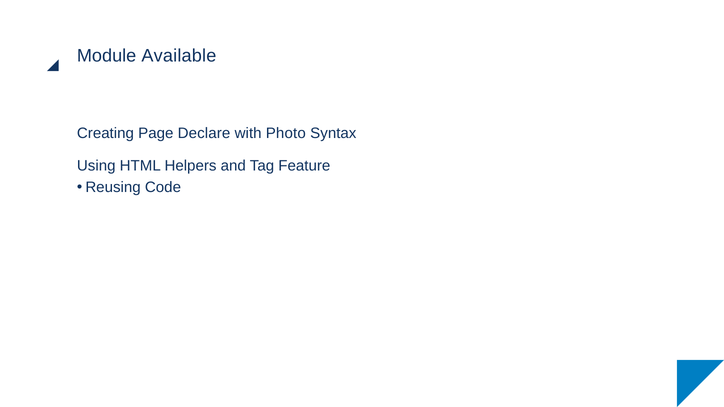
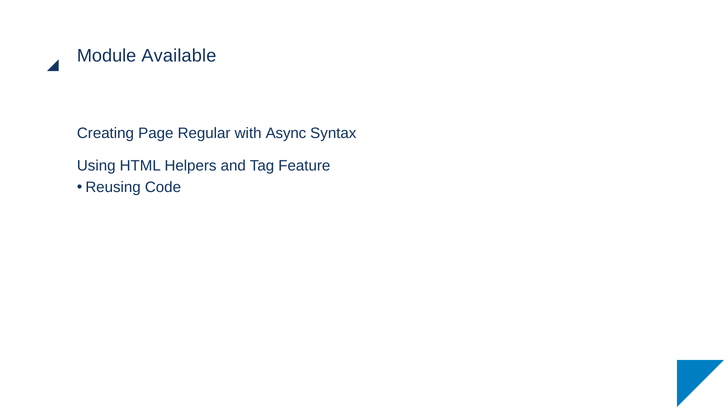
Declare: Declare -> Regular
Photo: Photo -> Async
